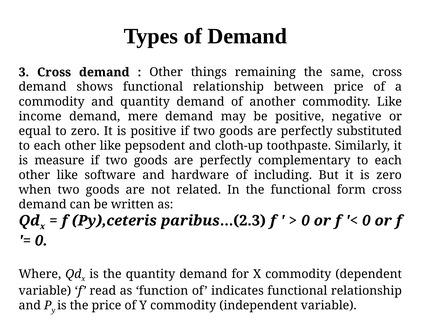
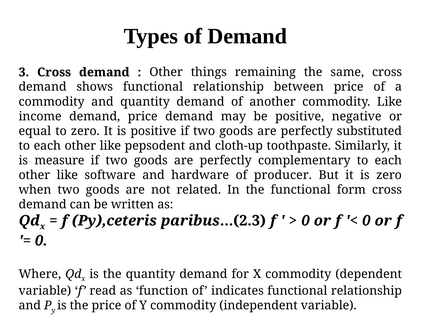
demand mere: mere -> price
including: including -> producer
